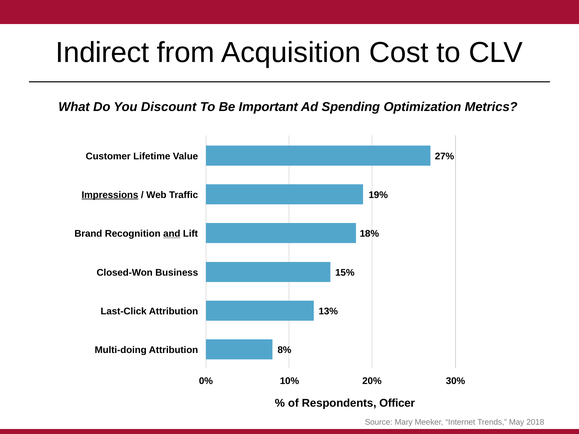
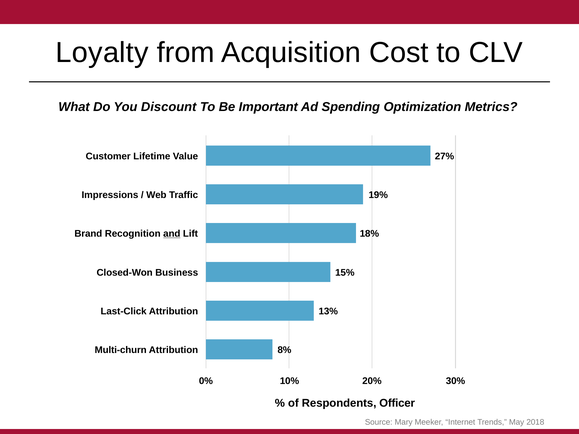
Indirect: Indirect -> Loyalty
Impressions underline: present -> none
Multi-doing: Multi-doing -> Multi-churn
